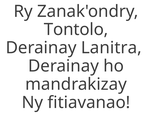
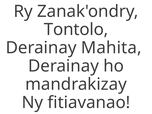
Lanitra: Lanitra -> Mahita
